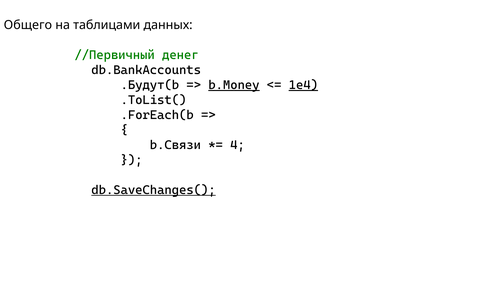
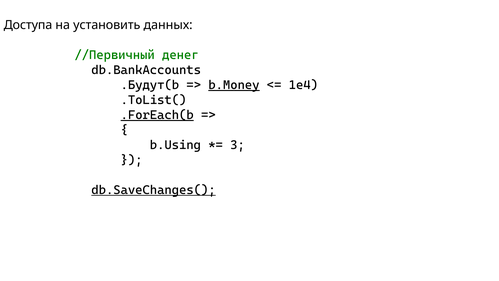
Общего: Общего -> Доступа
таблицами: таблицами -> установить
1e4 underline: present -> none
.ForEach(b underline: none -> present
b.Связи: b.Связи -> b.Using
4: 4 -> 3
